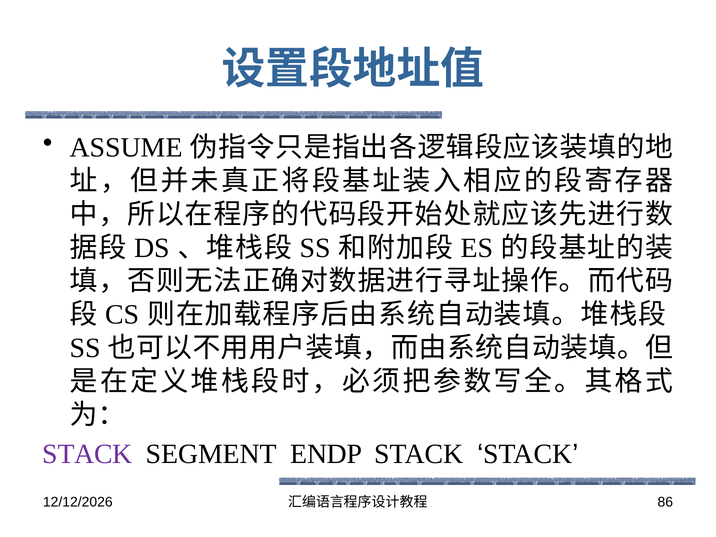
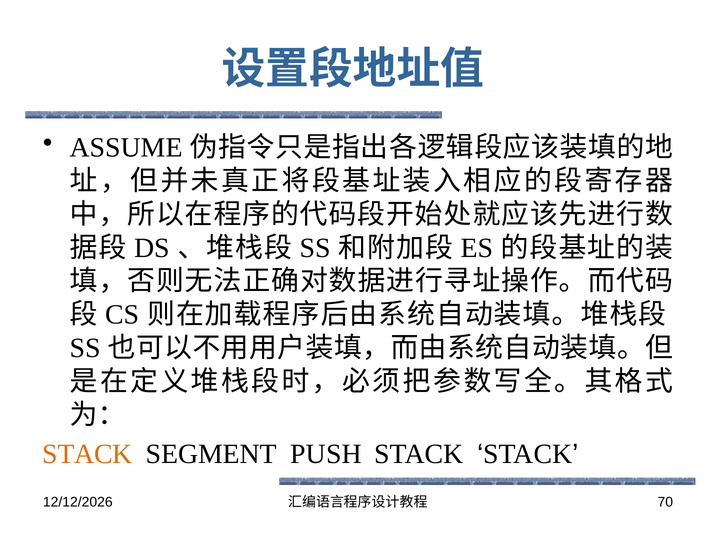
STACK at (88, 454) colour: purple -> orange
ENDP: ENDP -> PUSH
86: 86 -> 70
